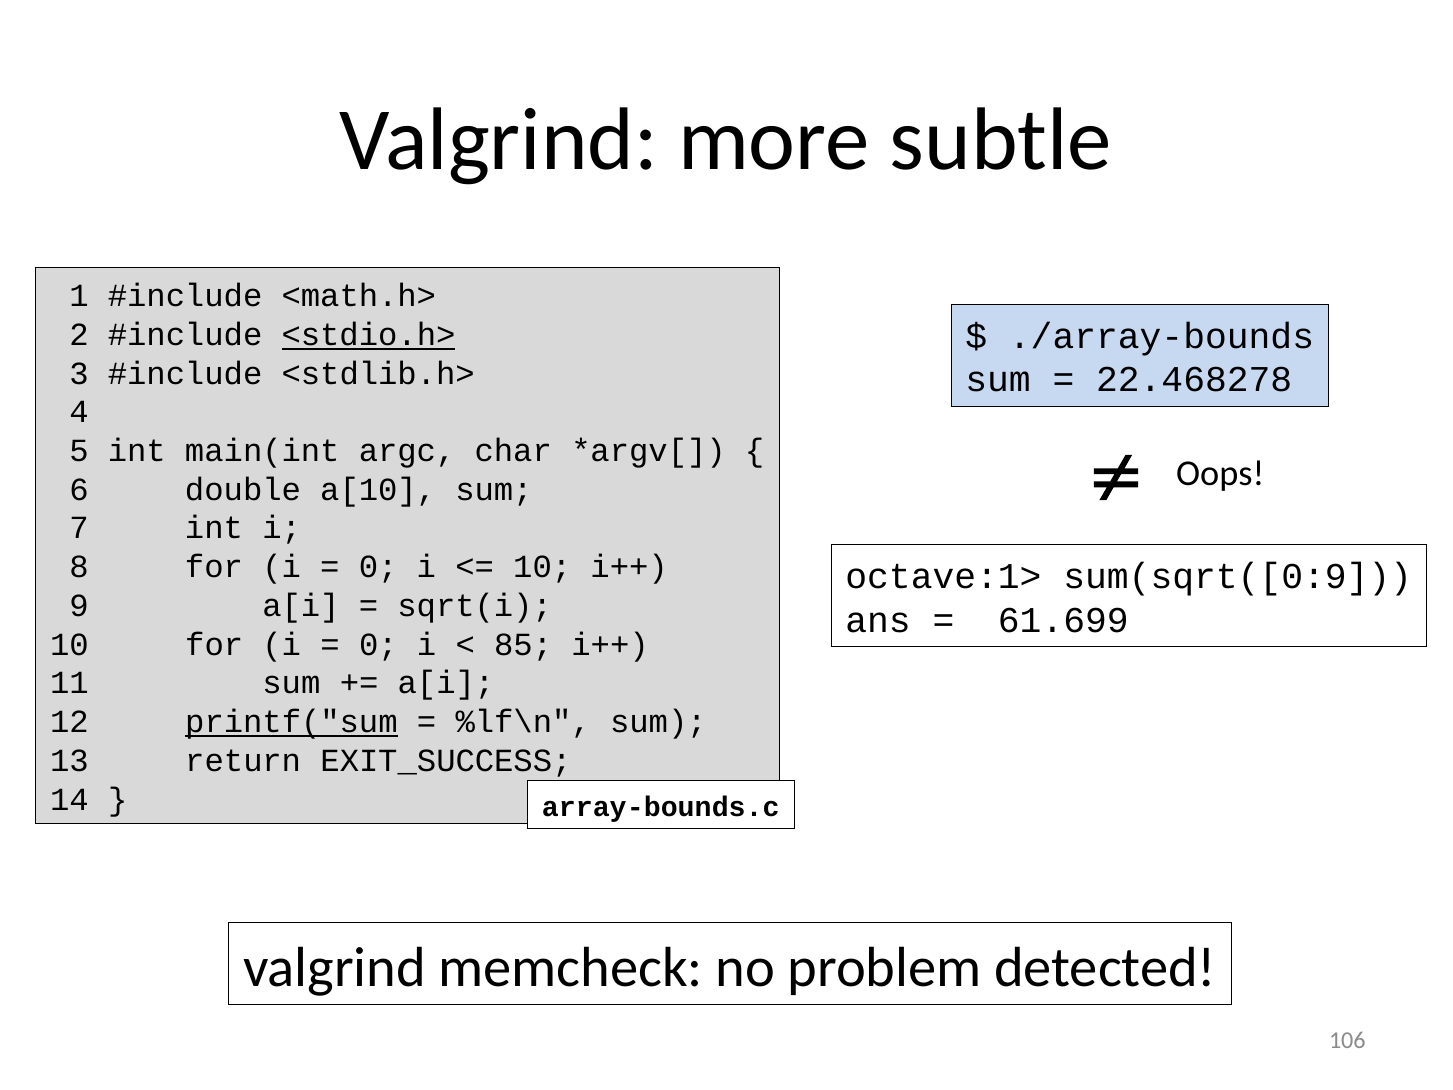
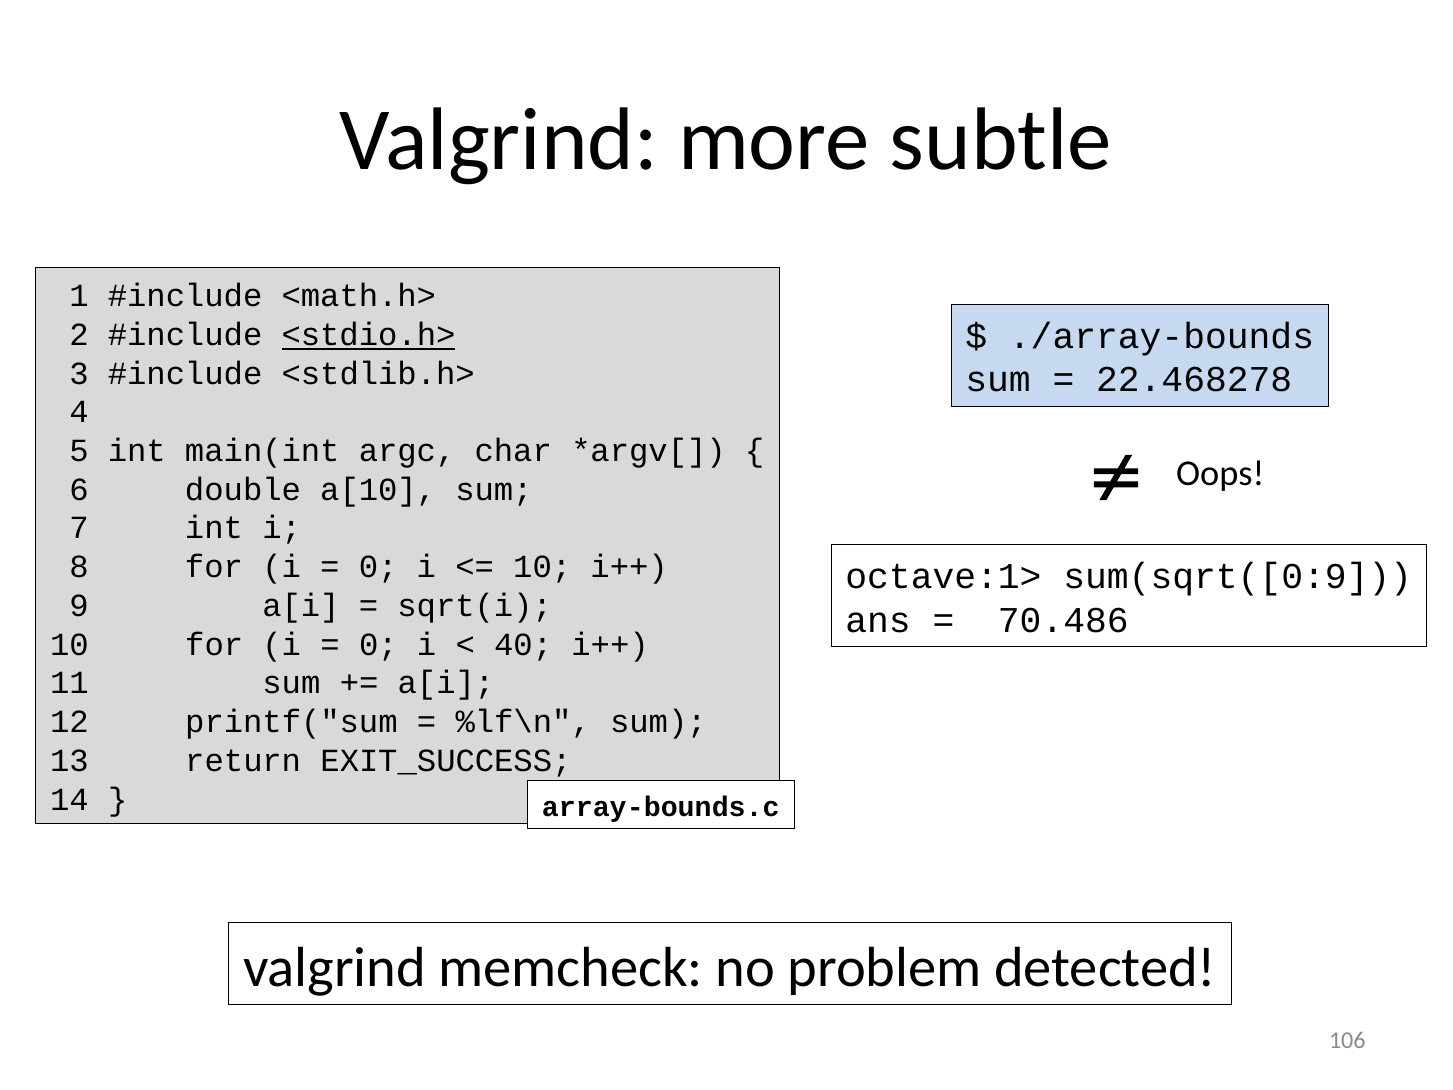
61.699: 61.699 -> 70.486
85: 85 -> 40
printf("sum underline: present -> none
